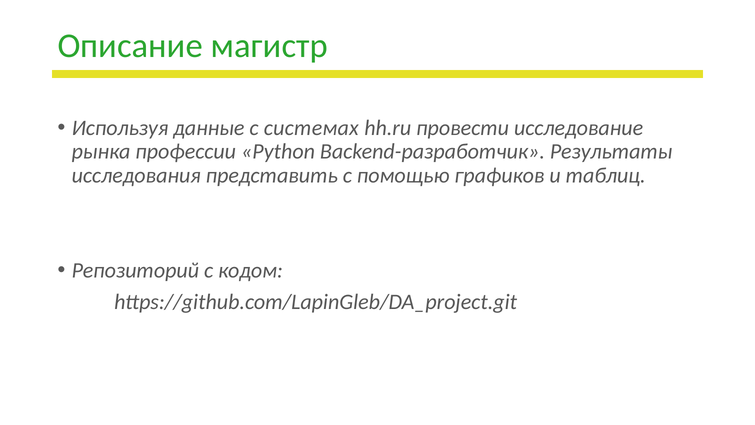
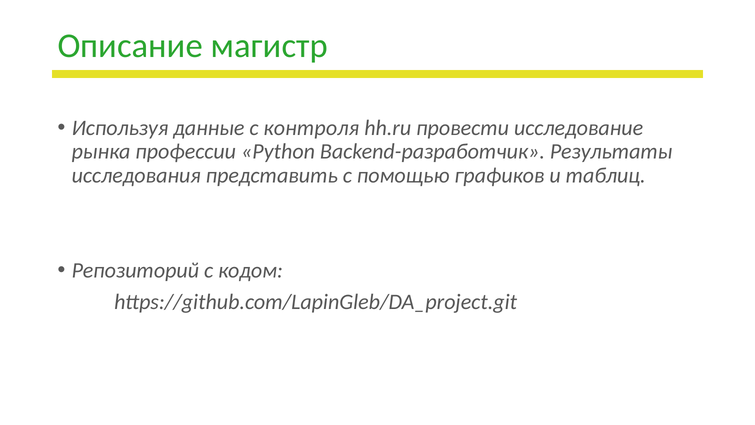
системах: системах -> контроля
